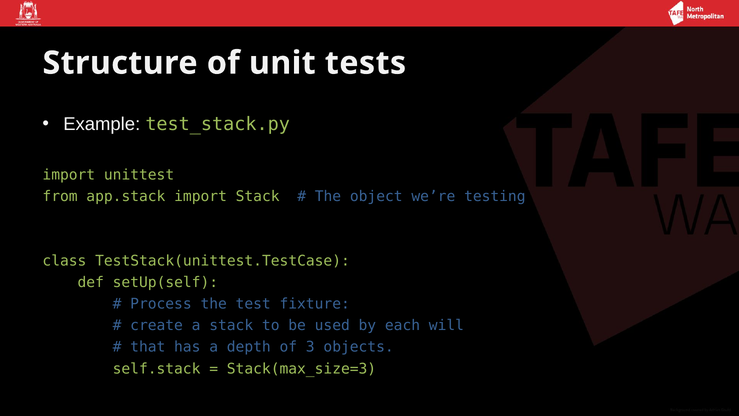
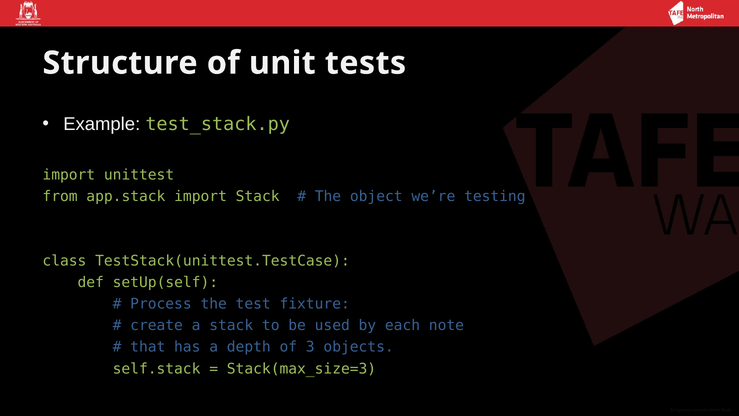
will: will -> note
